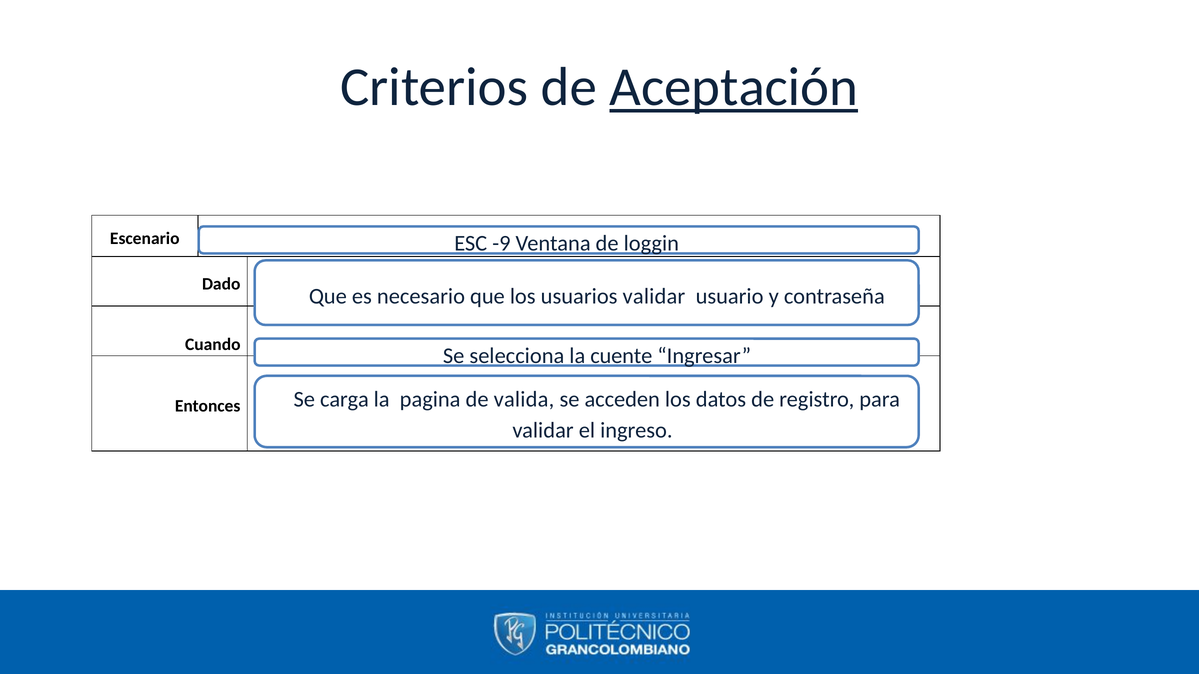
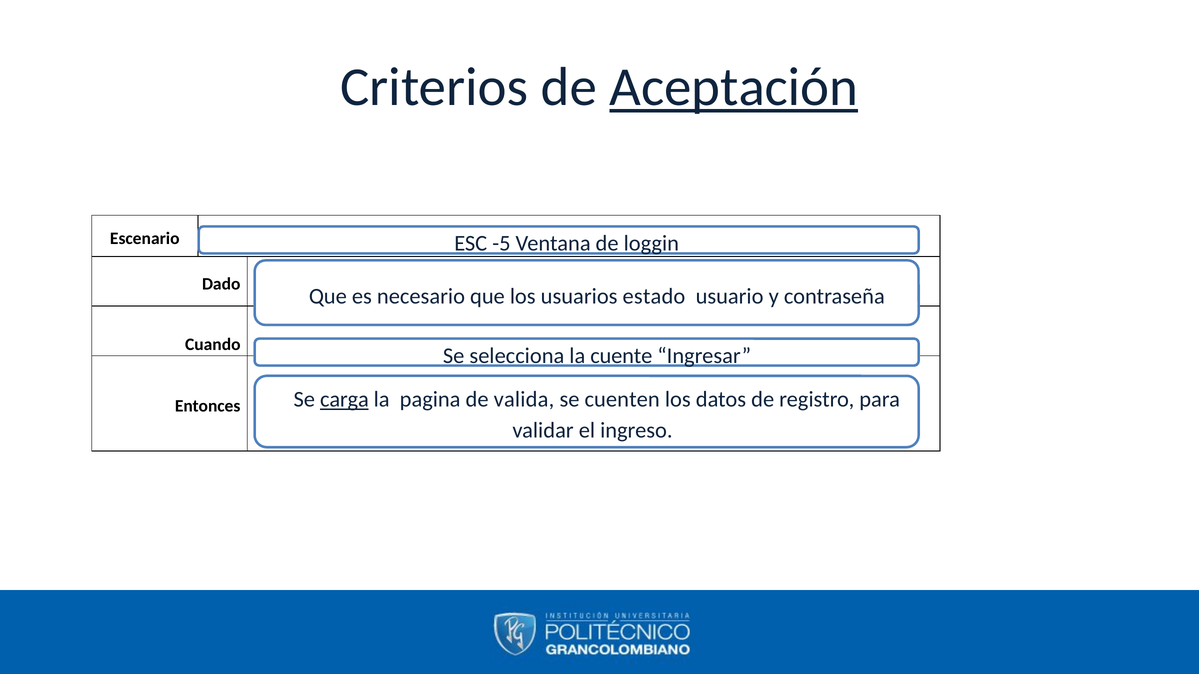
-9: -9 -> -5
usuarios validar: validar -> estado
carga underline: none -> present
acceden: acceden -> cuenten
